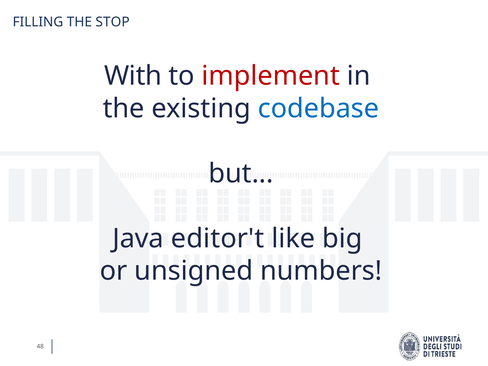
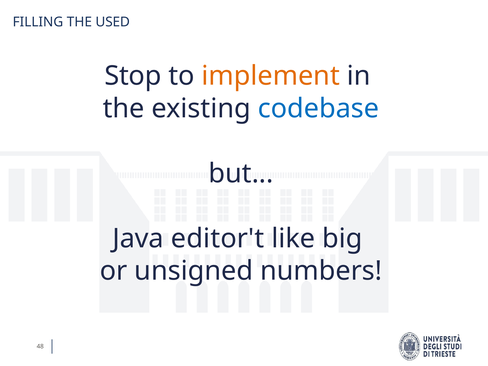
STOP: STOP -> USED
With: With -> Stop
implement colour: red -> orange
